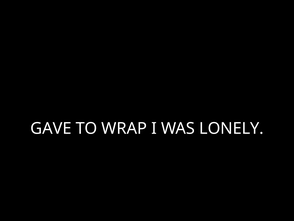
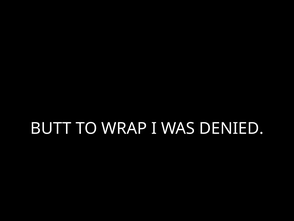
GAVE: GAVE -> BUTT
LONELY: LONELY -> DENIED
